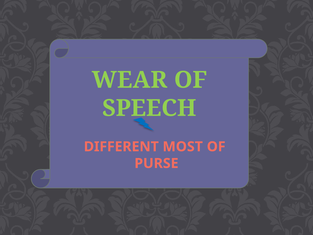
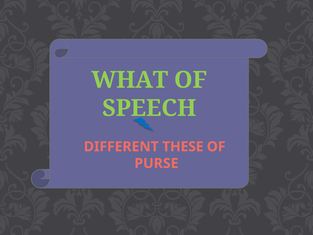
WEAR: WEAR -> WHAT
MOST: MOST -> THESE
